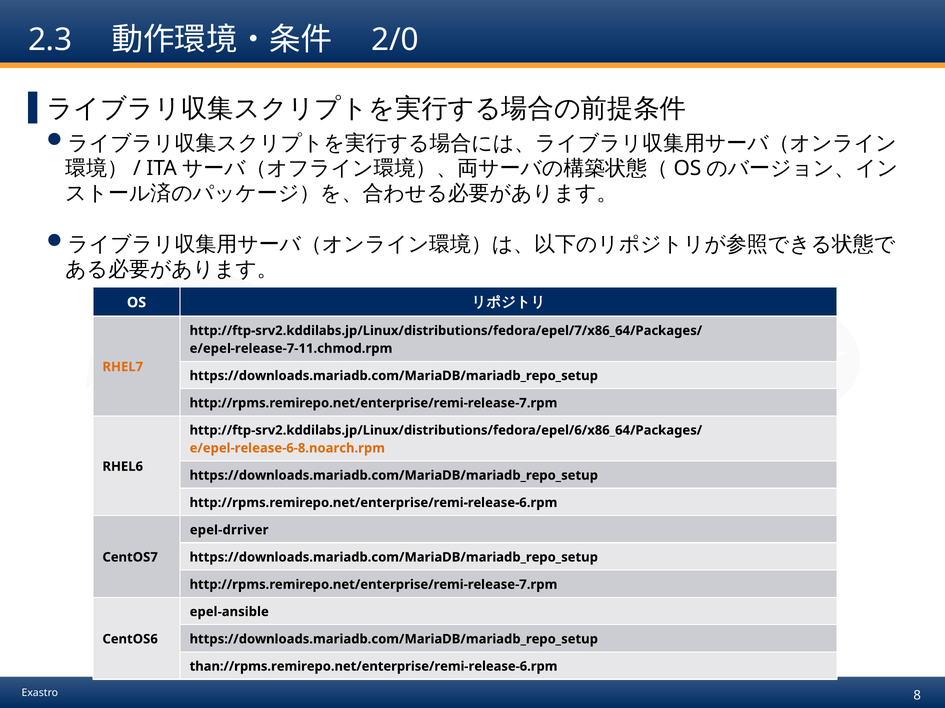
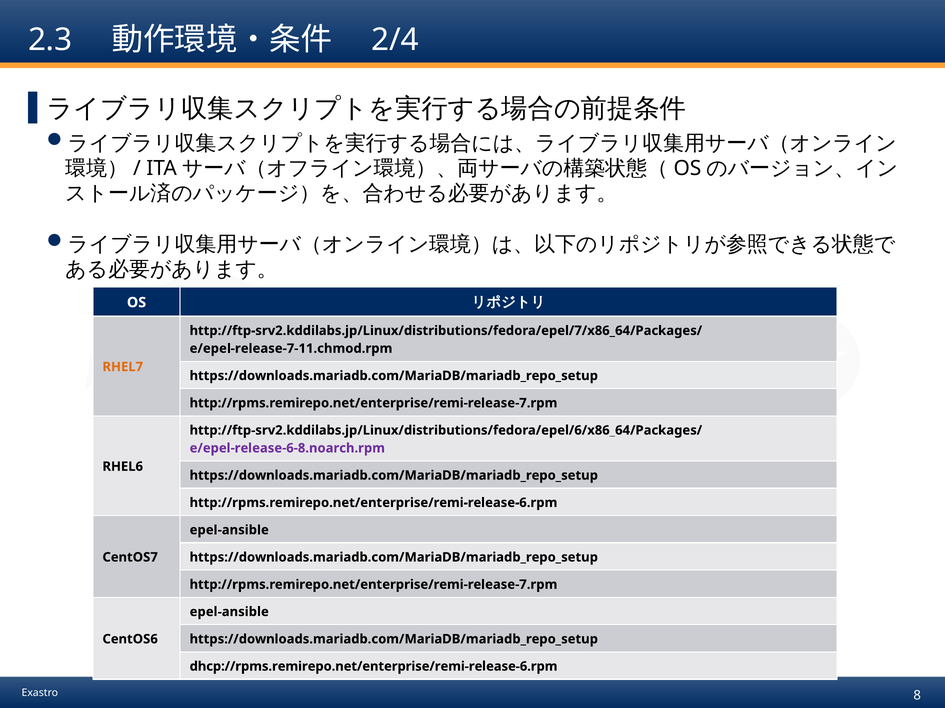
2/0: 2/0 -> 2/4
e/epel-release-6-8.noarch.rpm colour: orange -> purple
epel-drriver at (229, 530): epel-drriver -> epel-ansible
than://rpms.remirepo.net/enterprise/remi-release-6.rpm: than://rpms.remirepo.net/enterprise/remi-release-6.rpm -> dhcp://rpms.remirepo.net/enterprise/remi-release-6.rpm
